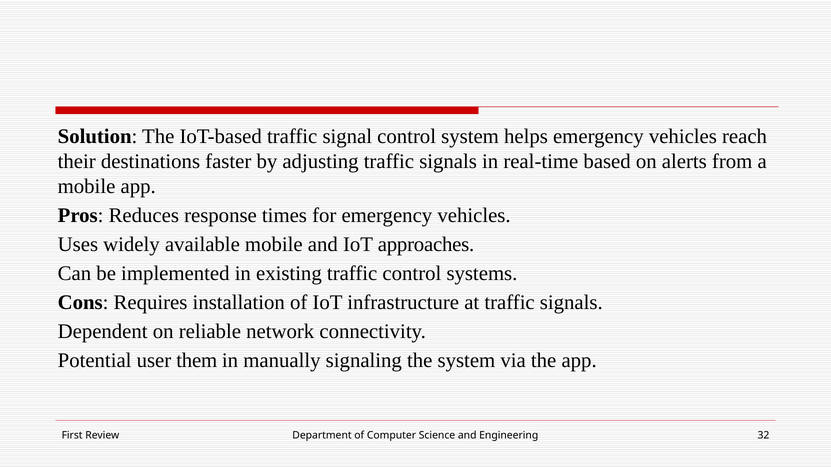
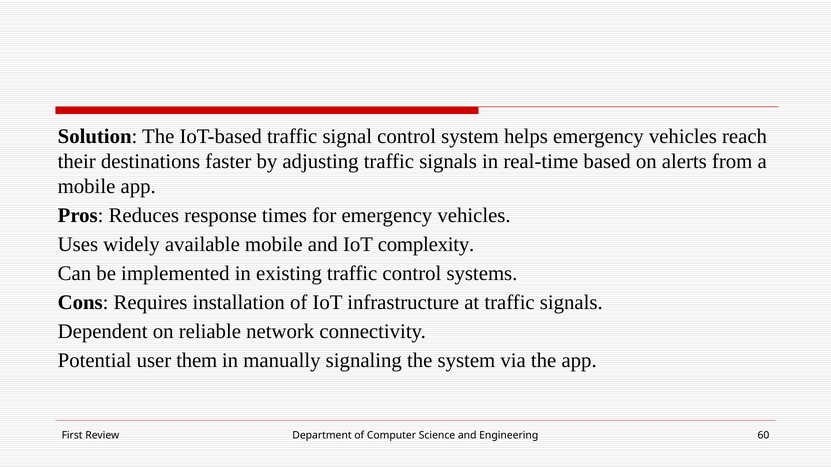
approaches: approaches -> complexity
32: 32 -> 60
